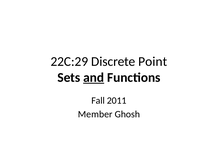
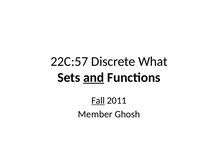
22C:29: 22C:29 -> 22C:57
Point: Point -> What
Fall underline: none -> present
